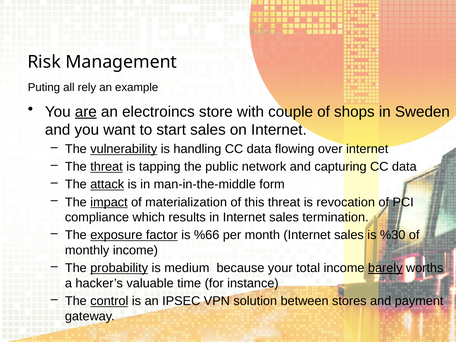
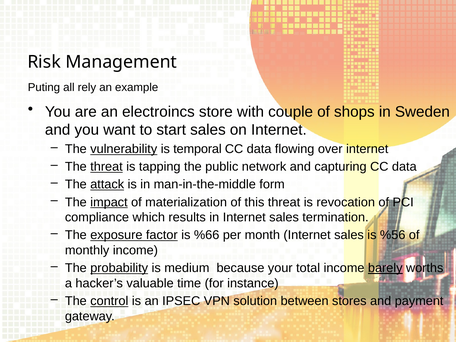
are underline: present -> none
handling: handling -> temporal
%30: %30 -> %56
